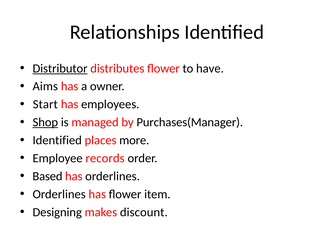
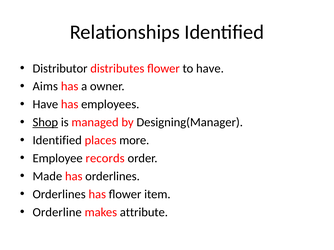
Distributor underline: present -> none
Start at (45, 105): Start -> Have
Purchases(Manager: Purchases(Manager -> Designing(Manager
Based: Based -> Made
Designing: Designing -> Orderline
discount: discount -> attribute
